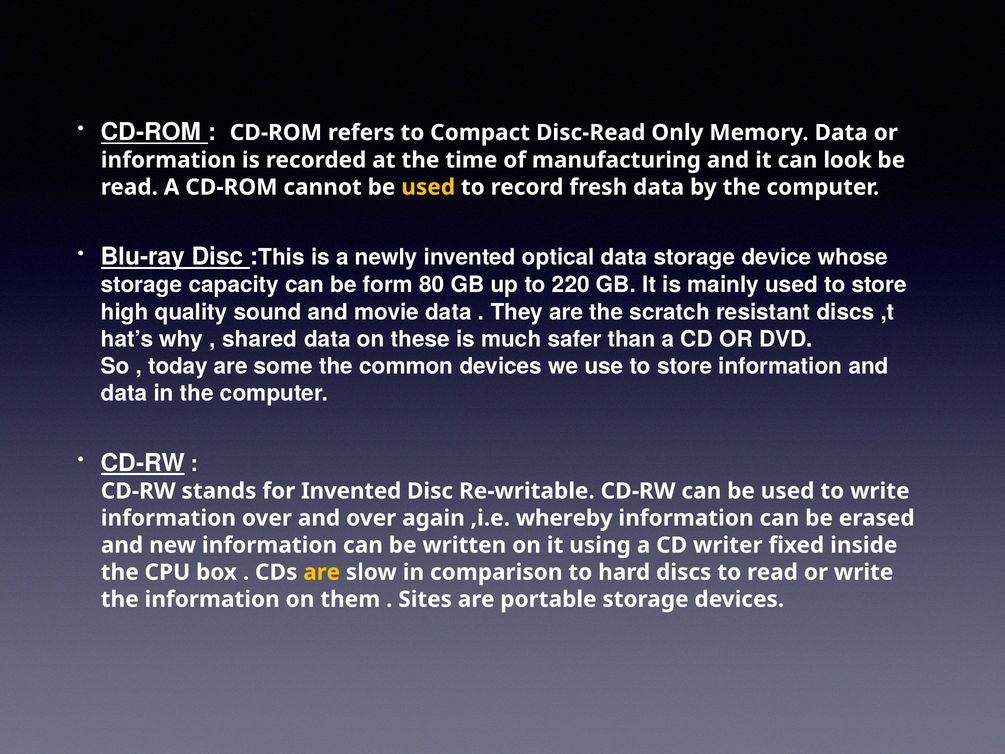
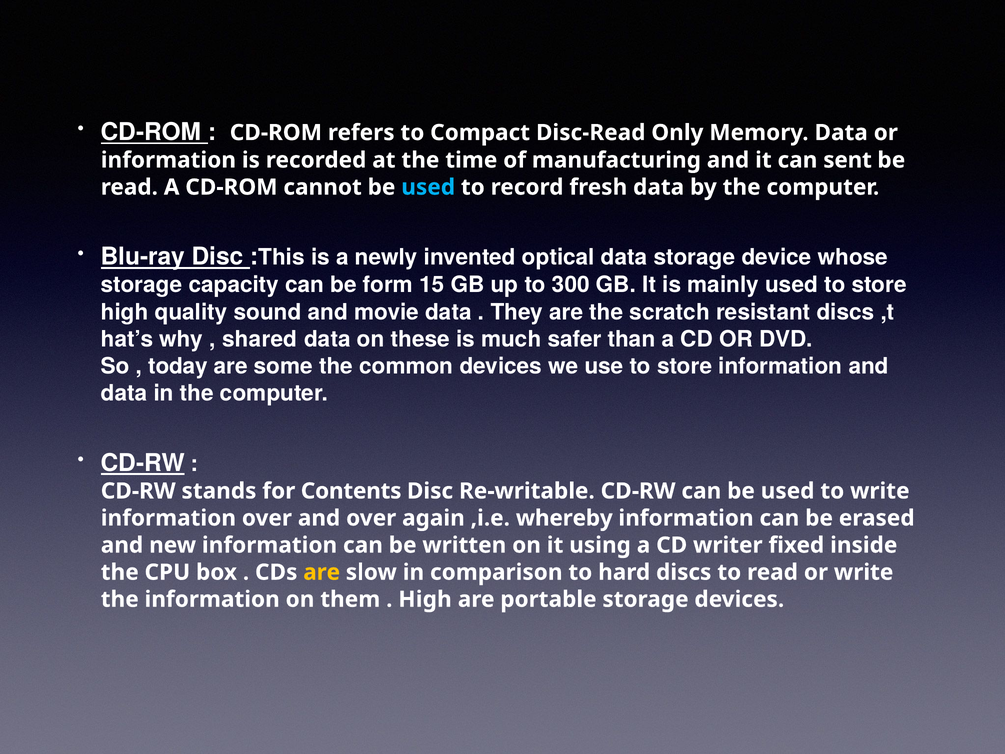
look: look -> sent
used at (428, 187) colour: yellow -> light blue
80: 80 -> 15
220: 220 -> 300
for Invented: Invented -> Contents
Sites at (425, 599): Sites -> High
